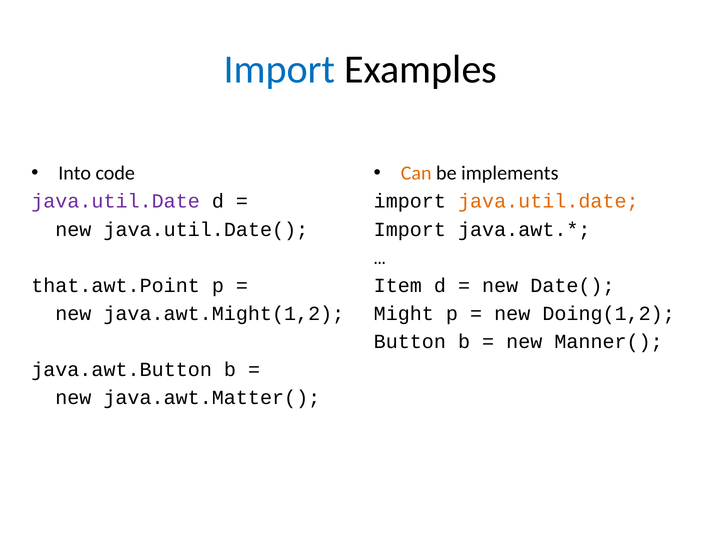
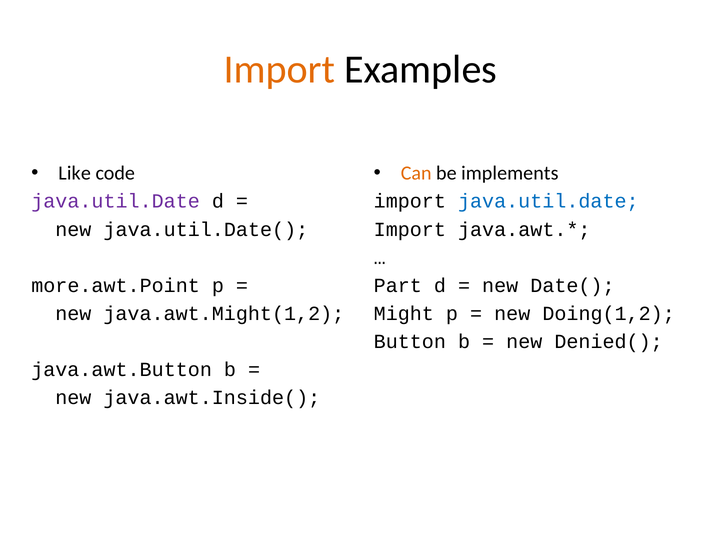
Import at (279, 69) colour: blue -> orange
Into: Into -> Like
java.util.date at (548, 201) colour: orange -> blue
that.awt.Point: that.awt.Point -> more.awt.Point
Item: Item -> Part
Manner(: Manner( -> Denied(
java.awt.Matter(: java.awt.Matter( -> java.awt.Inside(
